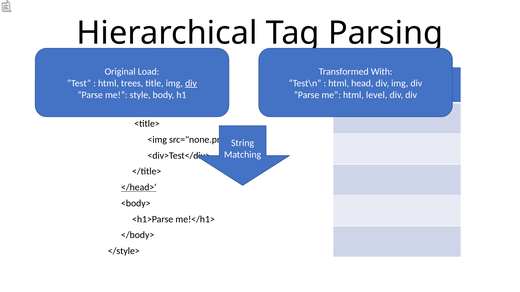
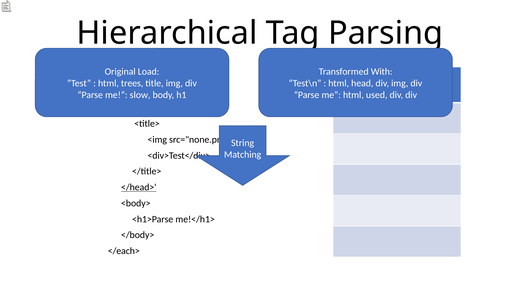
div at (191, 83) underline: present -> none
style: style -> slow
level: level -> used
</style>: </style> -> </each>
